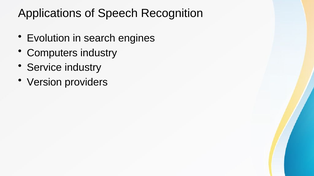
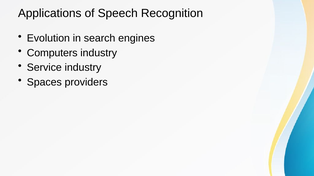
Version: Version -> Spaces
